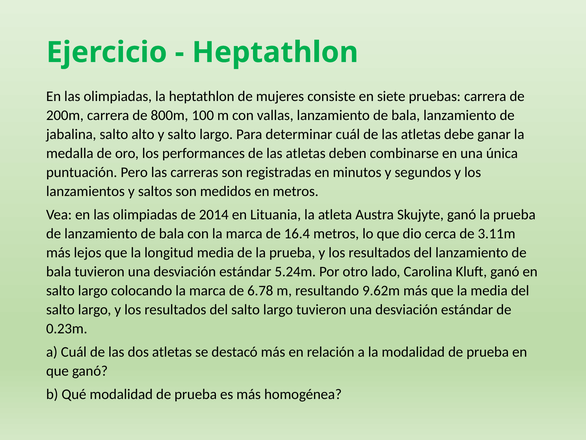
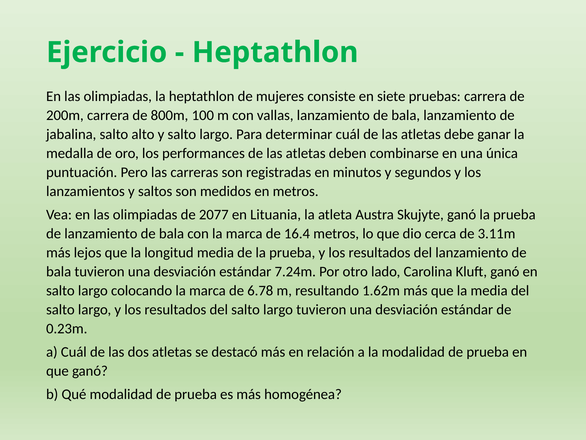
2014: 2014 -> 2077
5.24m: 5.24m -> 7.24m
9.62m: 9.62m -> 1.62m
